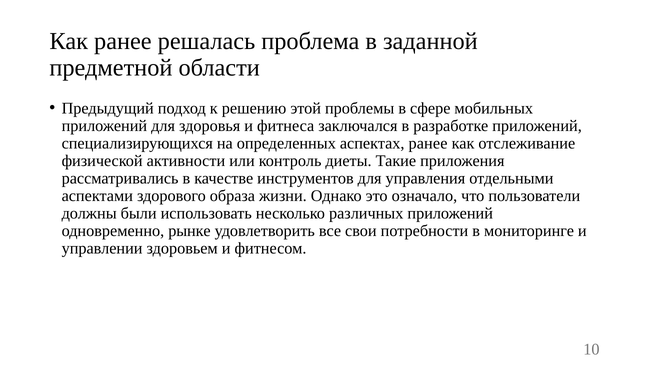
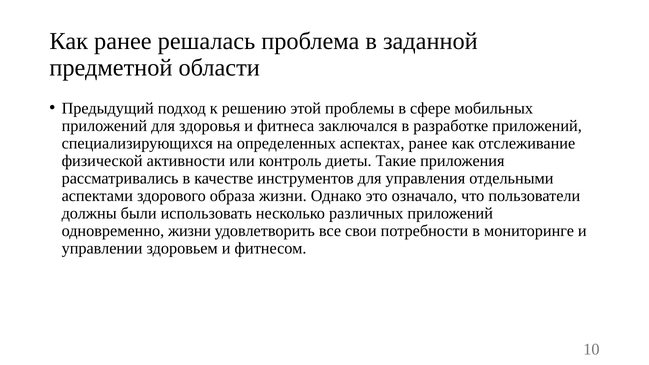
одновременно рынке: рынке -> жизни
